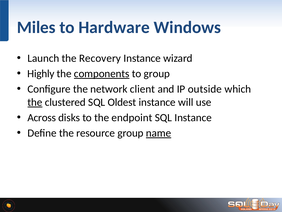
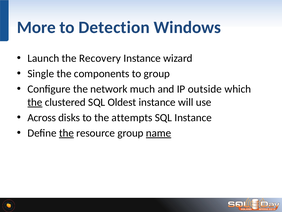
Miles: Miles -> More
Hardware: Hardware -> Detection
Highly: Highly -> Single
components underline: present -> none
client: client -> much
endpoint: endpoint -> attempts
the at (66, 133) underline: none -> present
